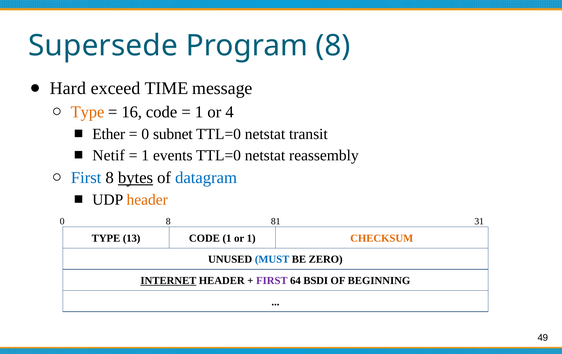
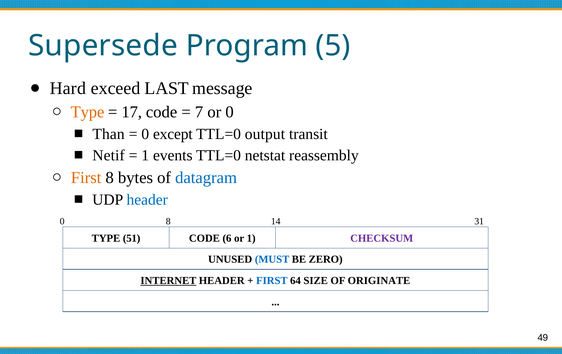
Program 8: 8 -> 5
TIME: TIME -> LAST
16: 16 -> 17
1 at (199, 112): 1 -> 7
or 4: 4 -> 0
Ether: Ether -> Than
subnet: subnet -> except
netstat at (265, 134): netstat -> output
First at (86, 178) colour: blue -> orange
bytes underline: present -> none
header at (147, 200) colour: orange -> blue
81: 81 -> 14
13: 13 -> 51
CODE 1: 1 -> 6
CHECKSUM colour: orange -> purple
FIRST at (272, 281) colour: purple -> blue
BSDI: BSDI -> SIZE
BEGINNING: BEGINNING -> ORIGINATE
